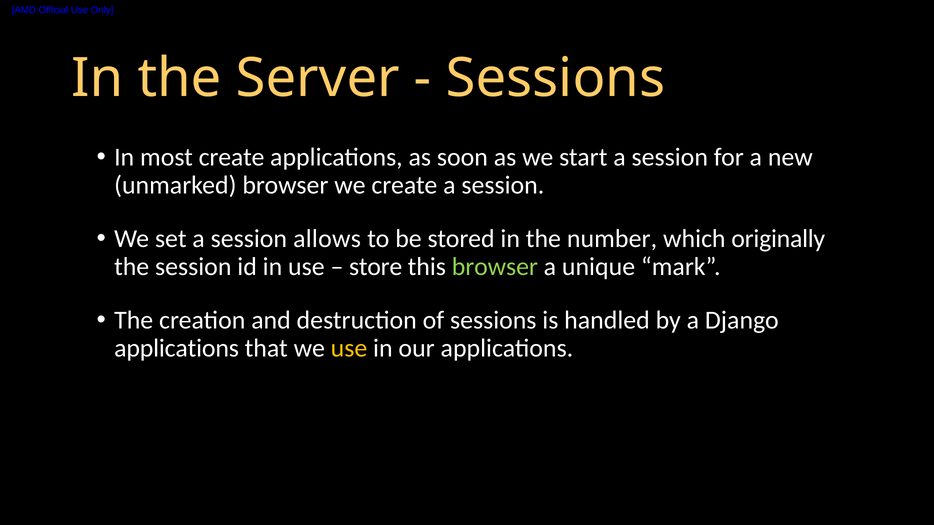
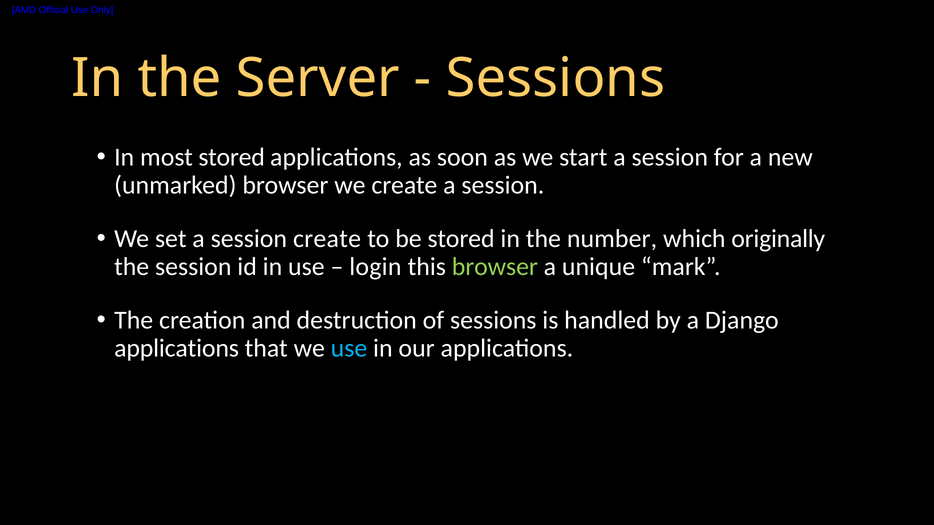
most create: create -> stored
session allows: allows -> create
store: store -> login
use at (349, 348) colour: yellow -> light blue
